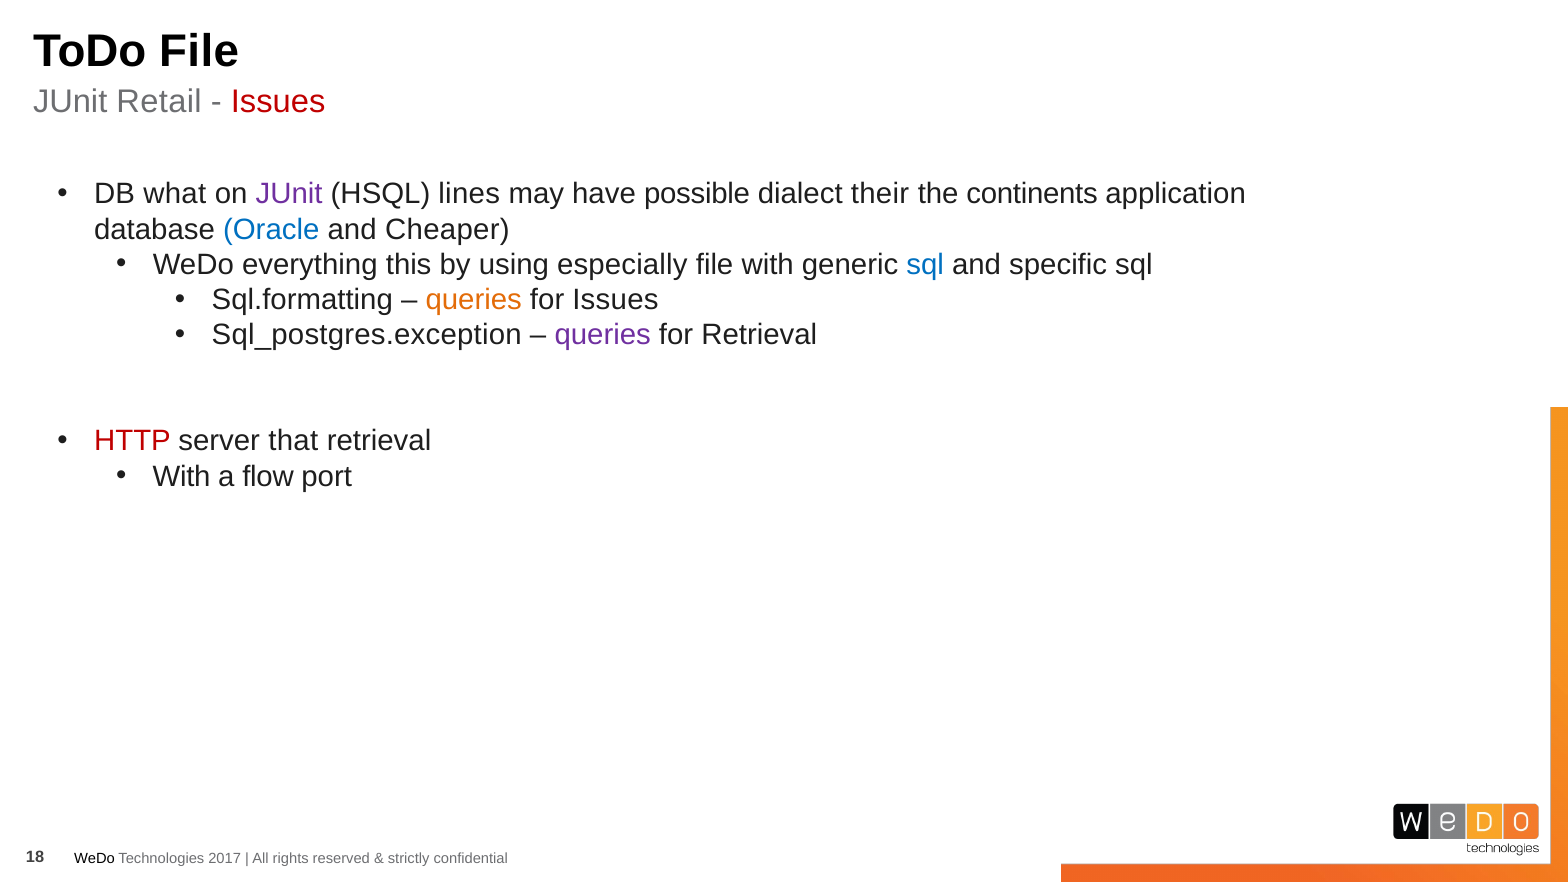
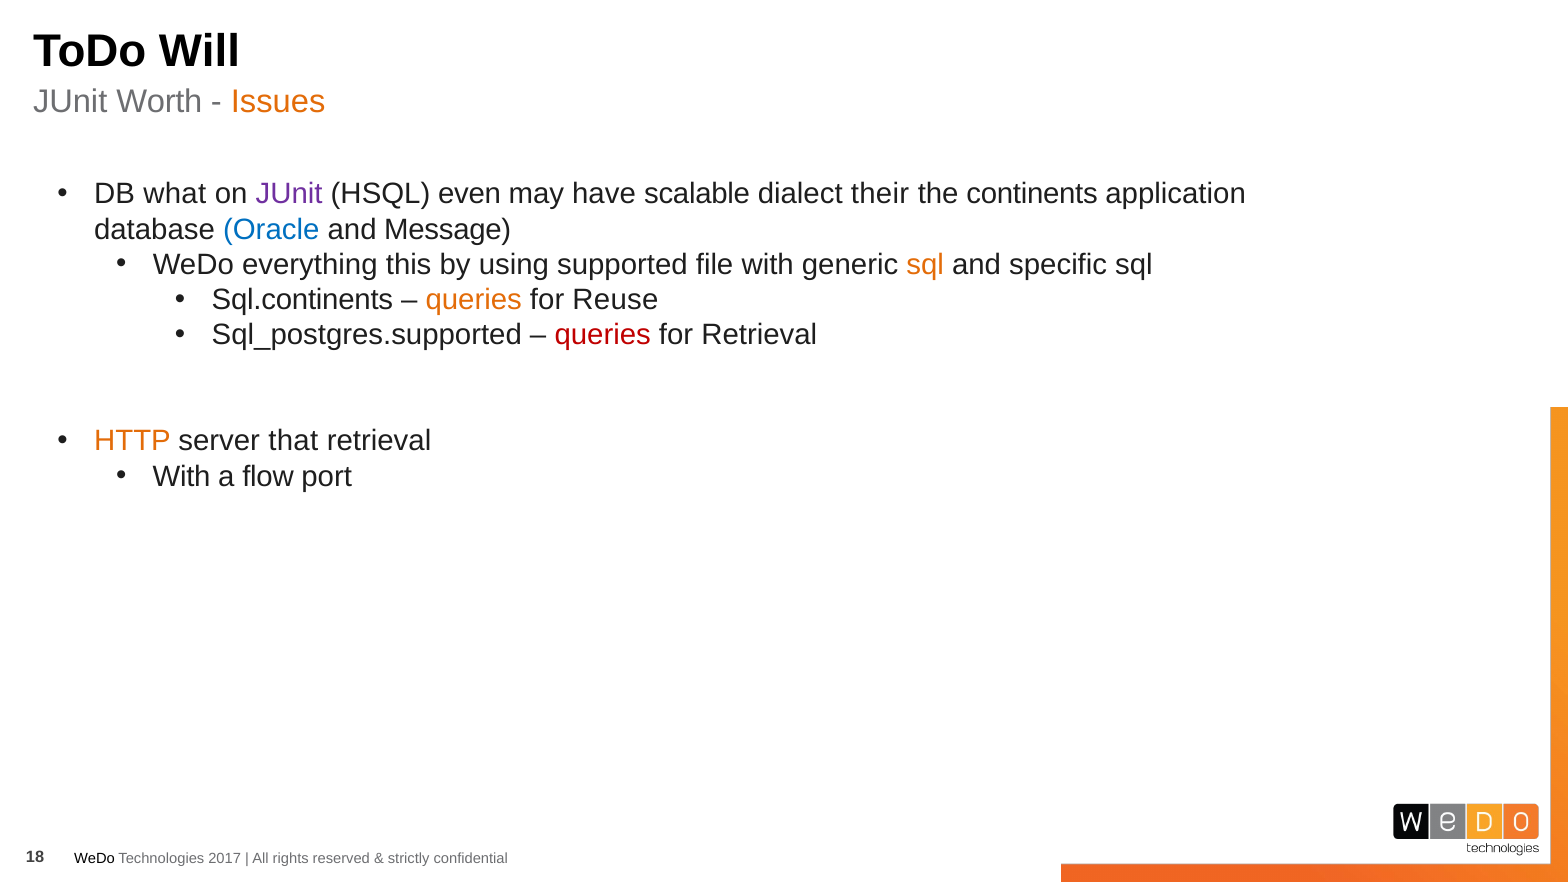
ToDo File: File -> Will
Retail: Retail -> Worth
Issues at (278, 102) colour: red -> orange
lines: lines -> even
possible: possible -> scalable
Cheaper: Cheaper -> Message
especially: especially -> supported
sql at (925, 265) colour: blue -> orange
Sql.formatting: Sql.formatting -> Sql.continents
for Issues: Issues -> Reuse
Sql_postgres.exception: Sql_postgres.exception -> Sql_postgres.supported
queries at (603, 335) colour: purple -> red
HTTP colour: red -> orange
